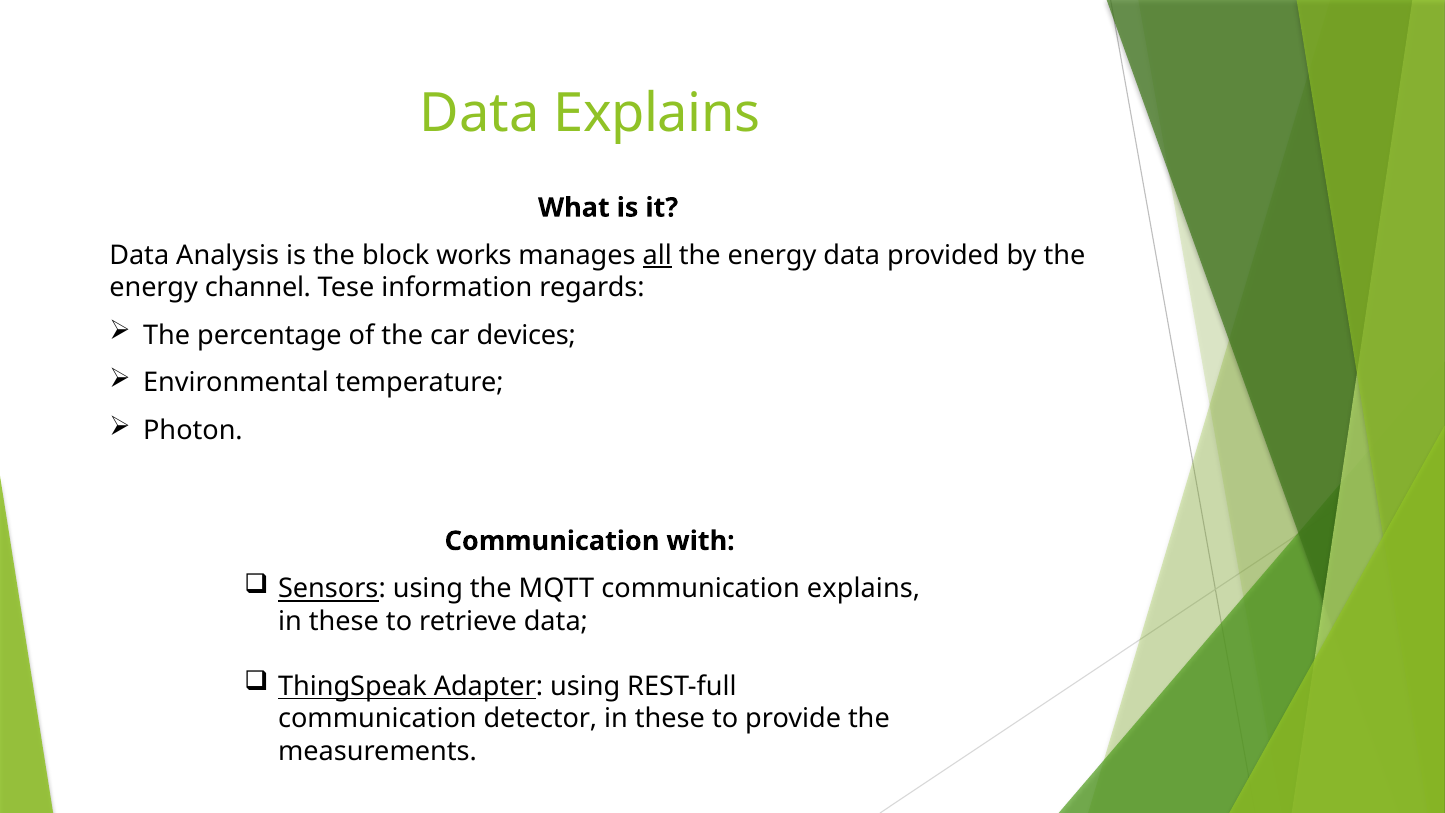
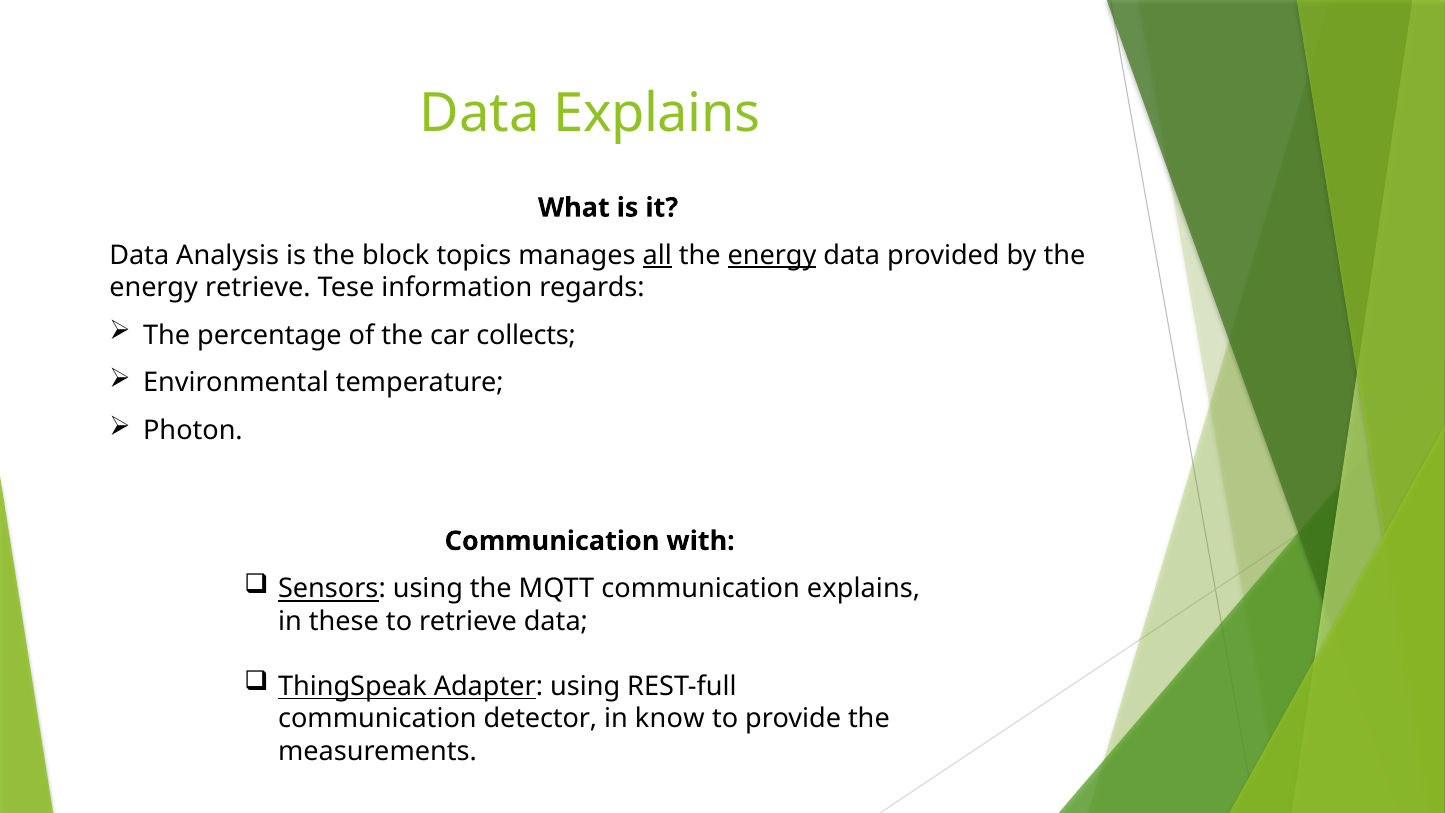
works: works -> topics
energy at (772, 255) underline: none -> present
energy channel: channel -> retrieve
devices: devices -> collects
these at (670, 719): these -> know
